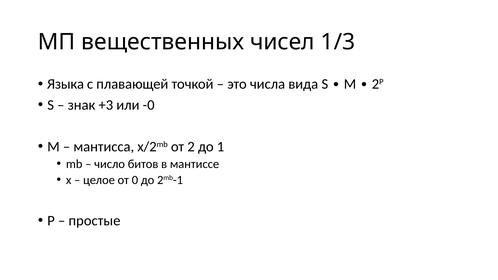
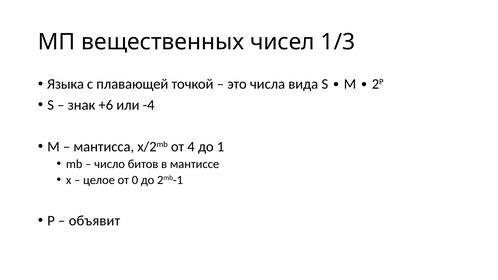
+3: +3 -> +6
-0: -0 -> -4
от 2: 2 -> 4
простые: простые -> объявит
